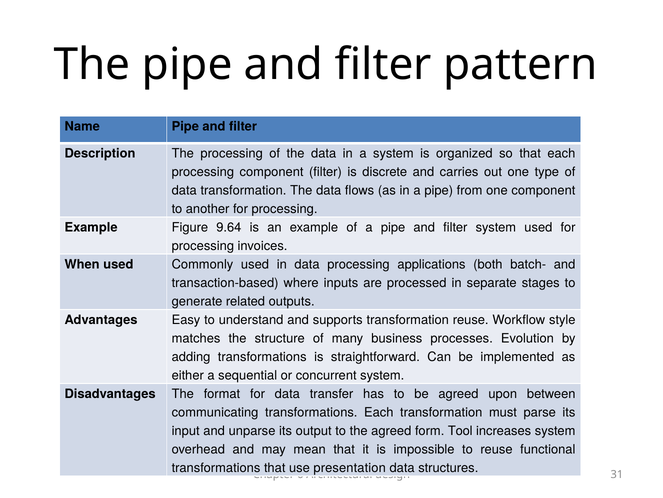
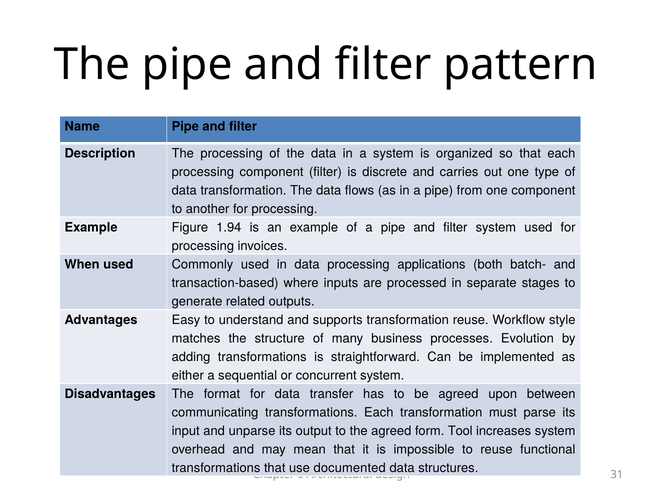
9.64: 9.64 -> 1.94
presentation: presentation -> documented
